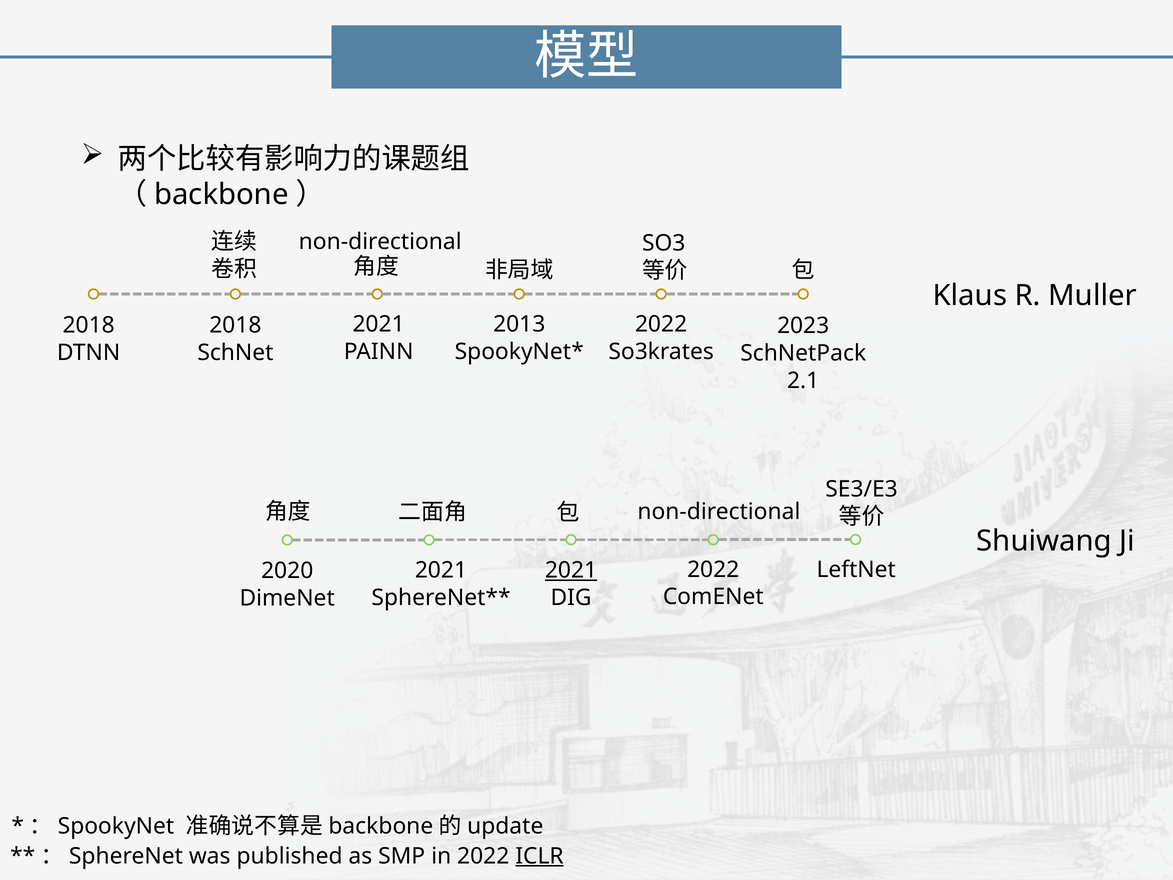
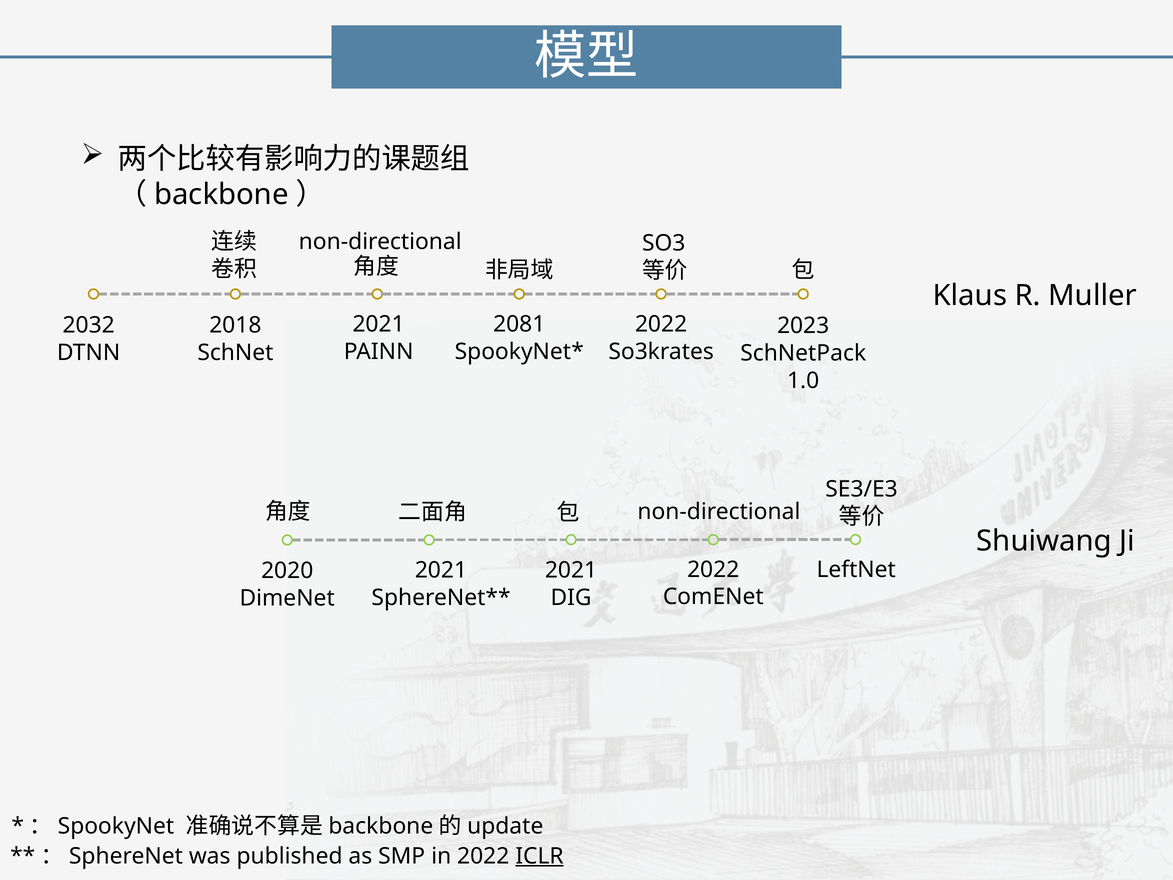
2013: 2013 -> 2081
2018 at (89, 325): 2018 -> 2032
2.1: 2.1 -> 1.0
2021 at (571, 570) underline: present -> none
